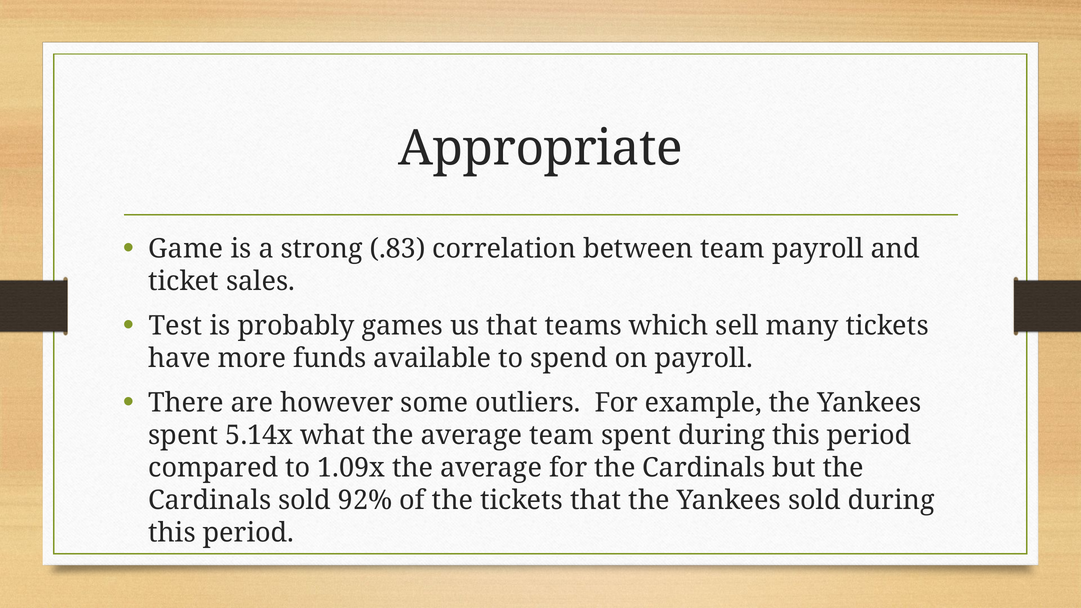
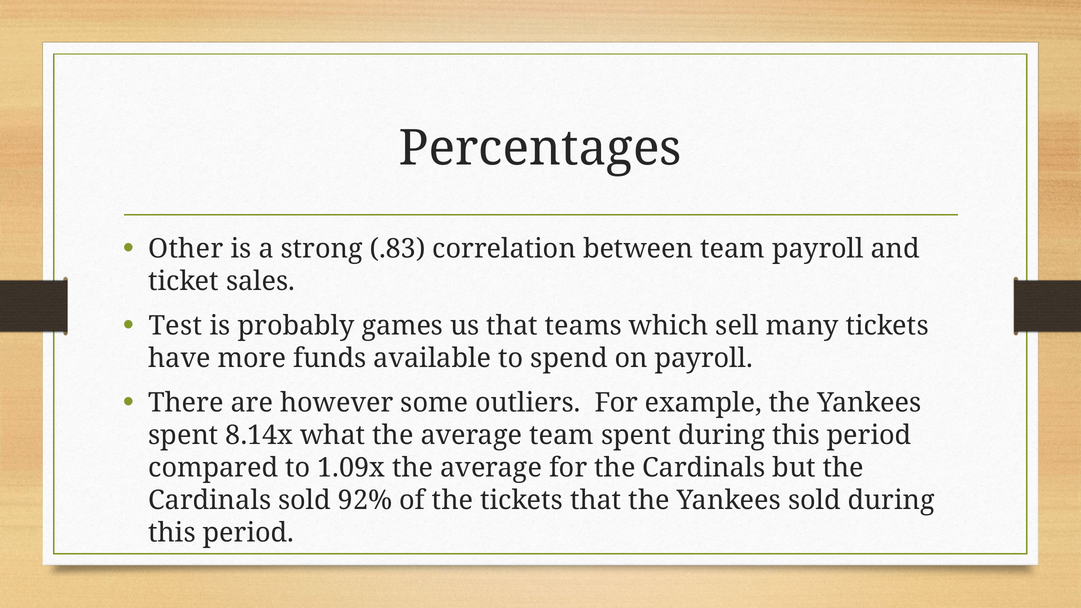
Appropriate: Appropriate -> Percentages
Game: Game -> Other
5.14x: 5.14x -> 8.14x
